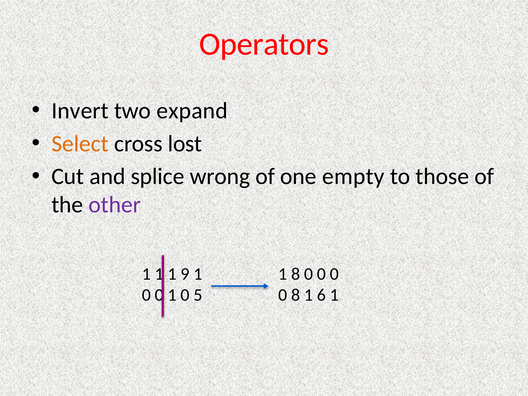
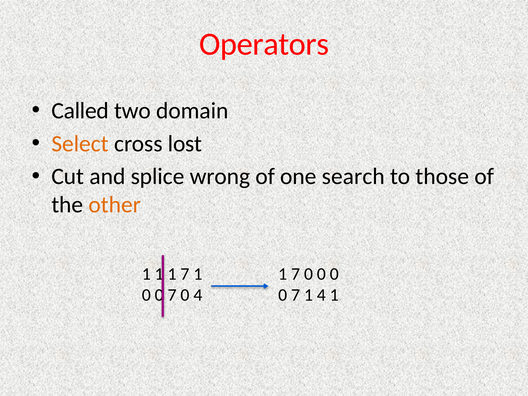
Invert: Invert -> Called
expand: expand -> domain
empty: empty -> search
other colour: purple -> orange
9 at (185, 274): 9 -> 7
8 at (296, 274): 8 -> 7
1 at (172, 295): 1 -> 7
0 5: 5 -> 4
8 at (296, 295): 8 -> 7
1 6: 6 -> 4
